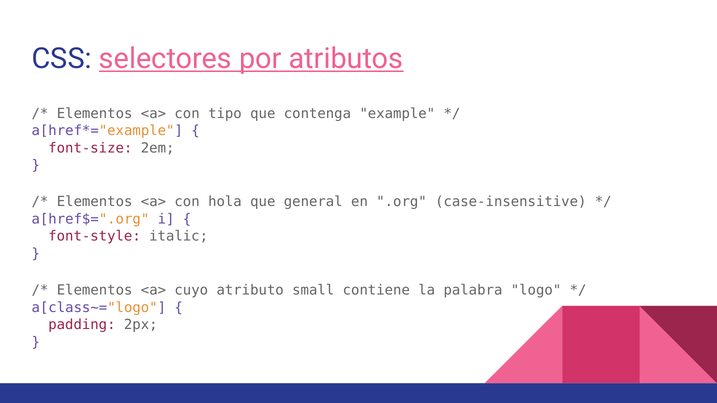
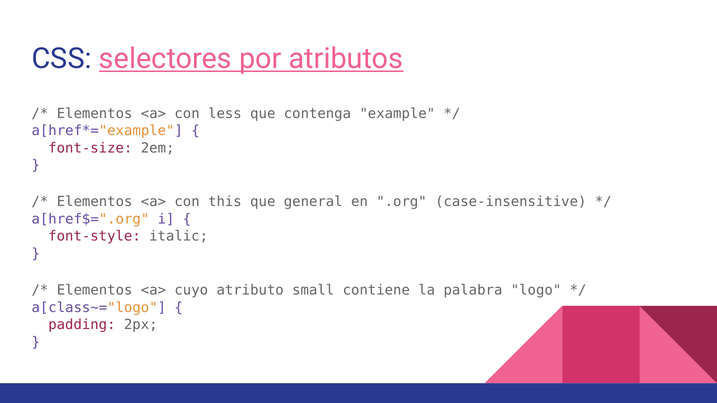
tipo: tipo -> less
hola: hola -> this
